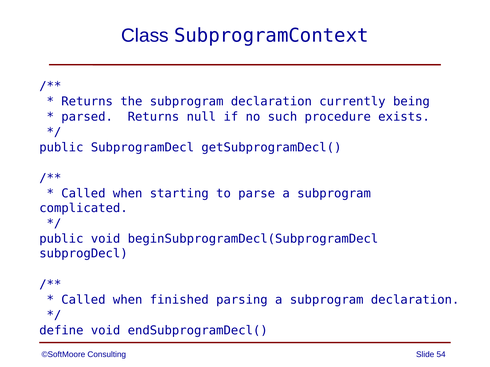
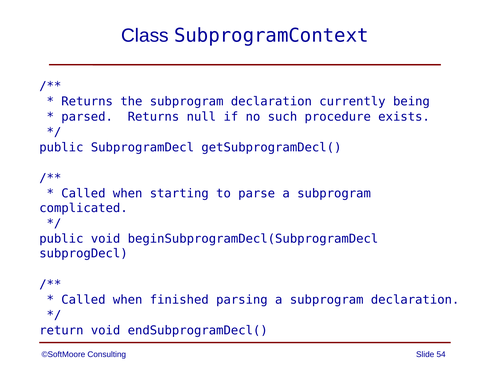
define: define -> return
